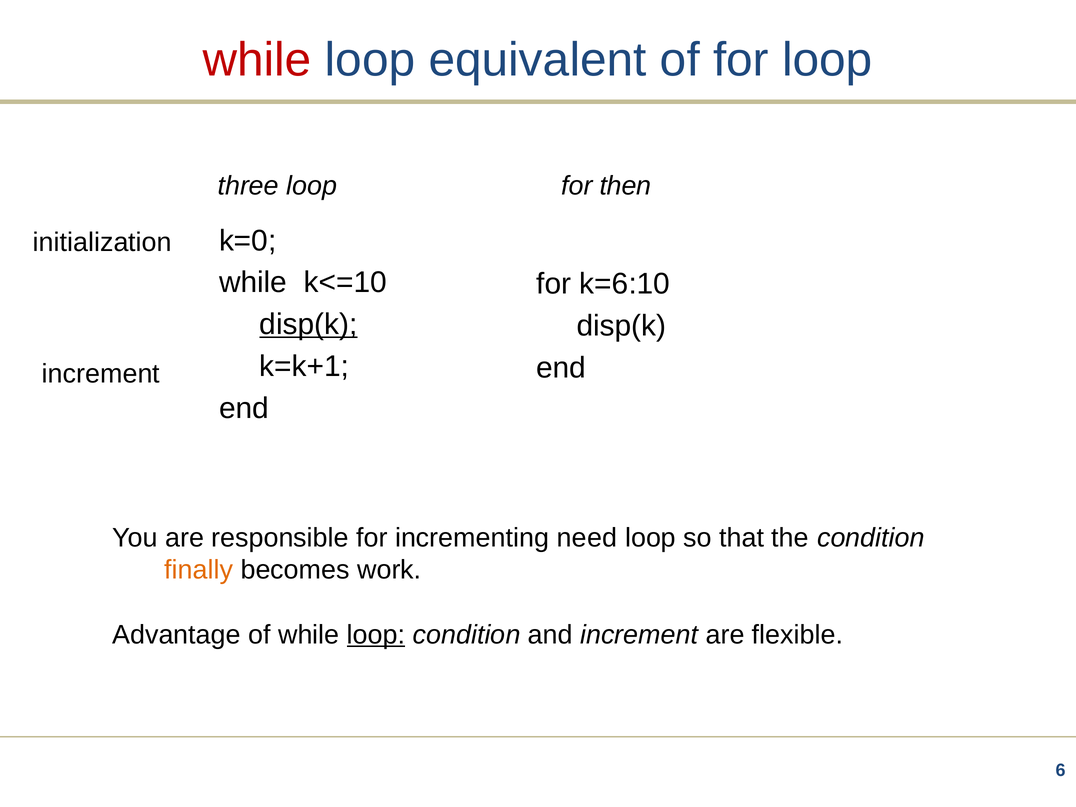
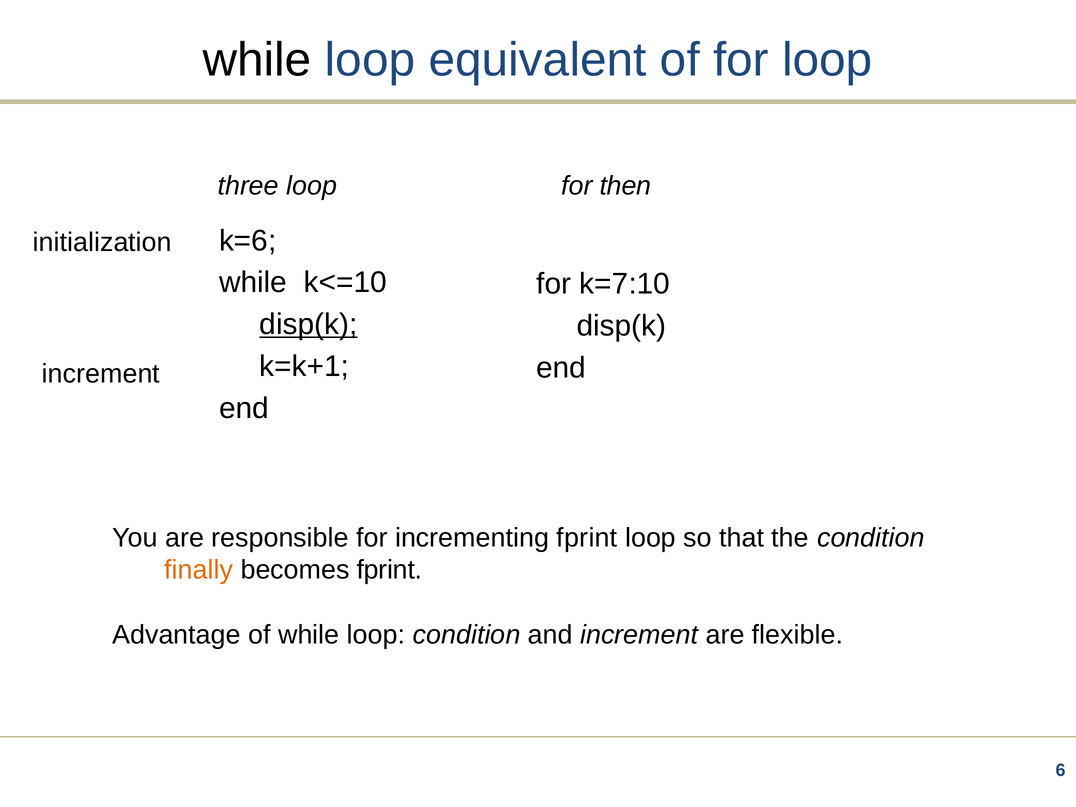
while at (257, 60) colour: red -> black
k=0: k=0 -> k=6
k=6:10: k=6:10 -> k=7:10
incrementing need: need -> fprint
becomes work: work -> fprint
loop at (376, 635) underline: present -> none
